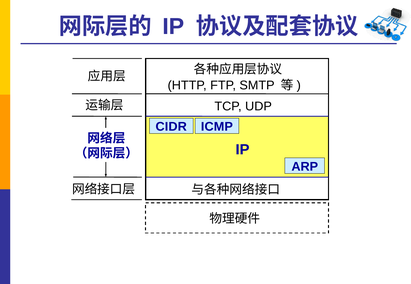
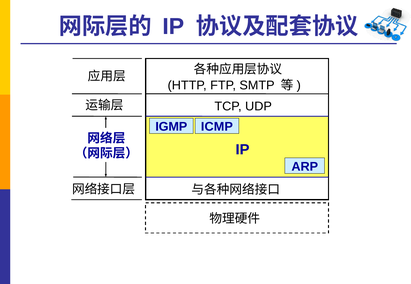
CIDR: CIDR -> IGMP
